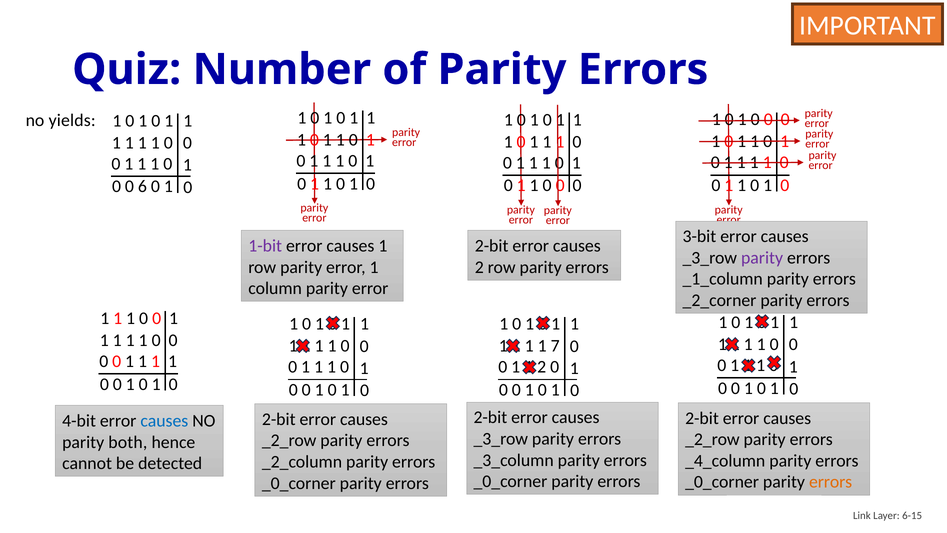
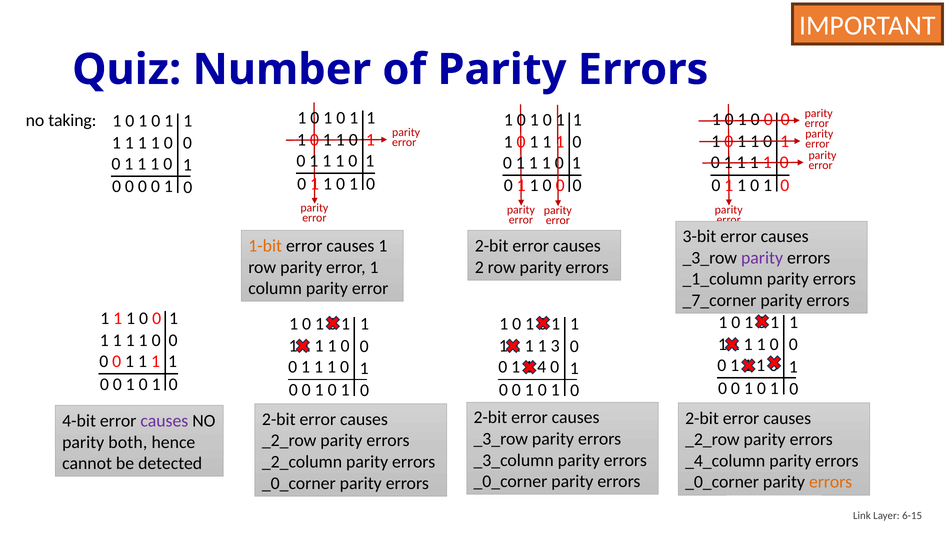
yields: yields -> taking
6 at (142, 186): 6 -> 0
1-bit colour: purple -> orange
_2_corner: _2_corner -> _7_corner
7: 7 -> 3
2 at (542, 367): 2 -> 4
causes at (164, 421) colour: blue -> purple
